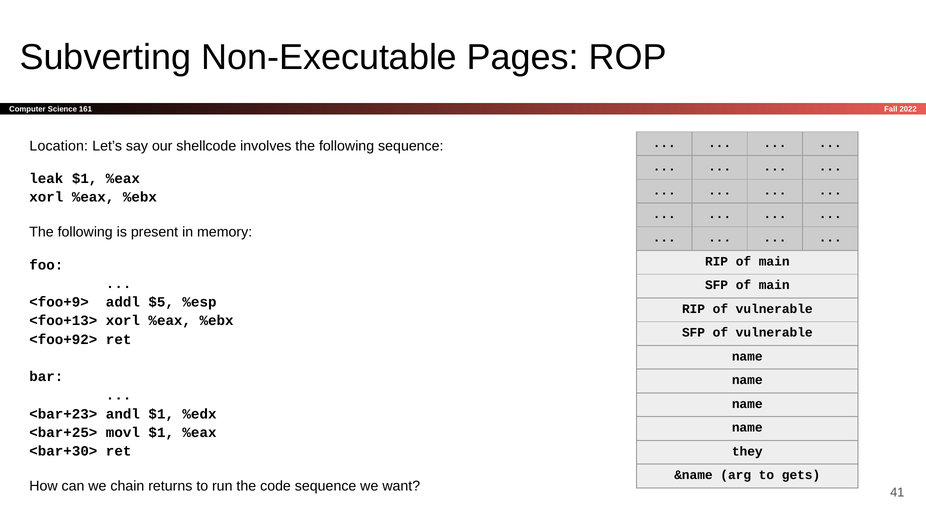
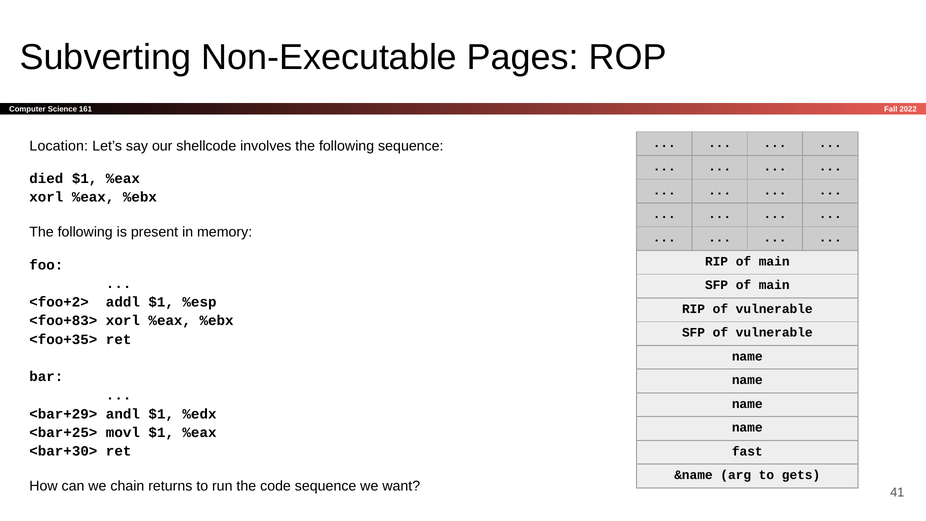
leak: leak -> died
<foo+9>: <foo+9> -> <foo+2>
addl $5: $5 -> $1
<foo+13>: <foo+13> -> <foo+83>
<foo+92>: <foo+92> -> <foo+35>
<bar+23>: <bar+23> -> <bar+29>
they: they -> fast
